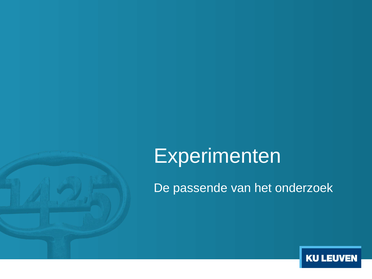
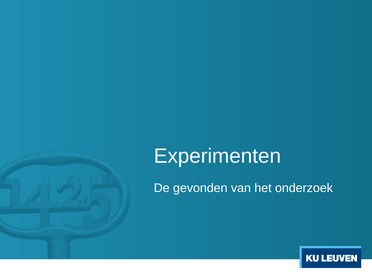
passende: passende -> gevonden
